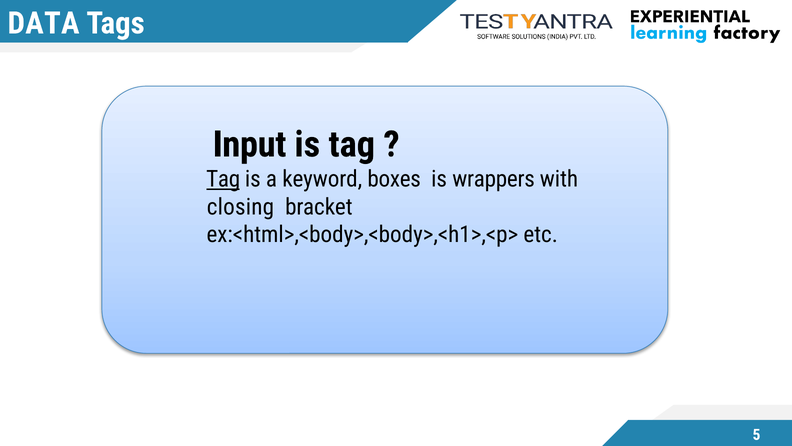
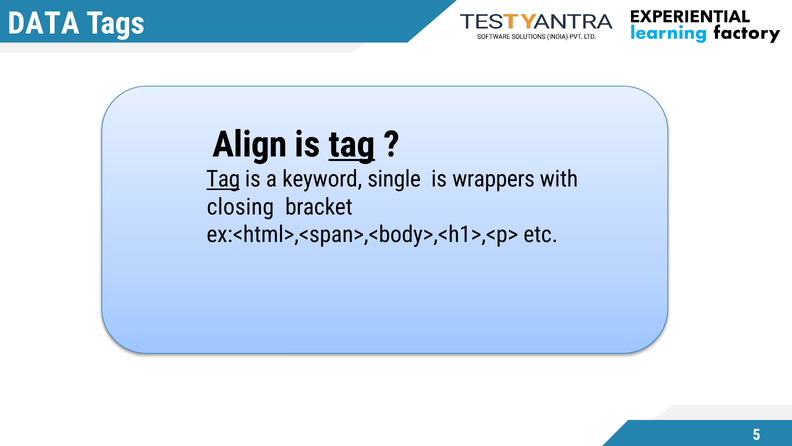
Input: Input -> Align
tag at (352, 144) underline: none -> present
boxes: boxes -> single
ex:<html>,<body>,<body>,<h1>,<p>: ex:<html>,<body>,<body>,<h1>,<p> -> ex:<html>,<span>,<body>,<h1>,<p>
